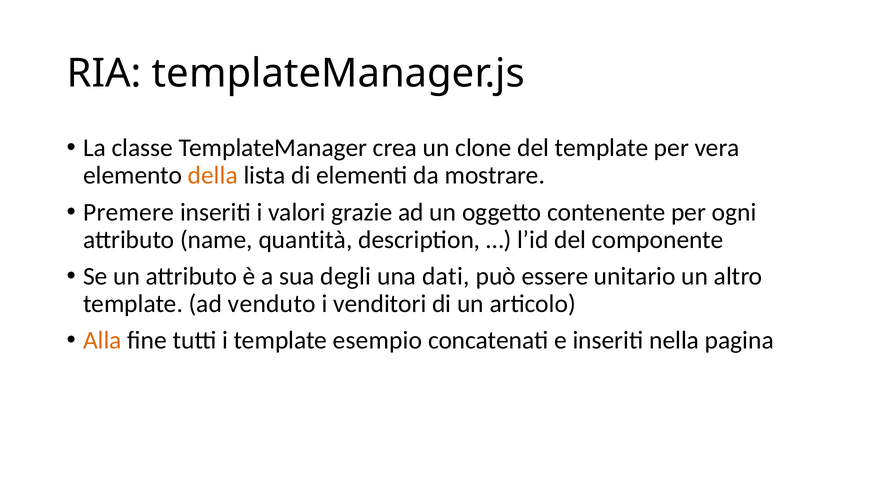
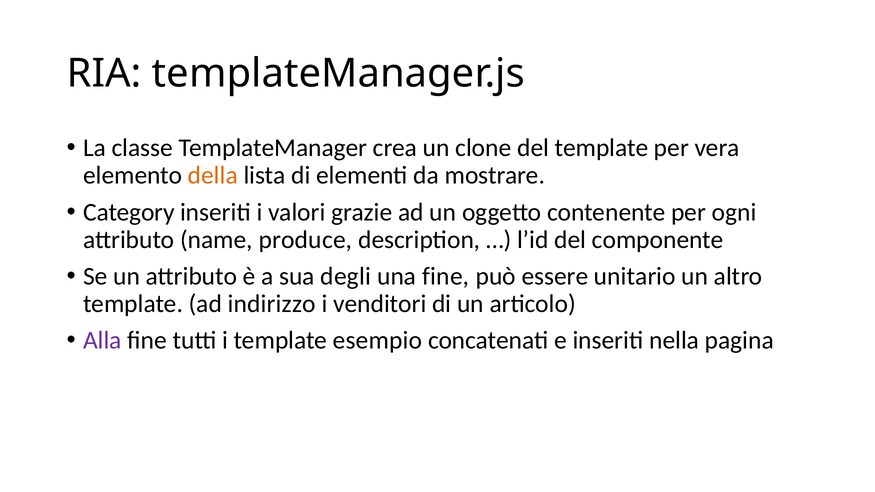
Premere: Premere -> Category
quantità: quantità -> produce
una dati: dati -> fine
venduto: venduto -> indirizzo
Alla colour: orange -> purple
